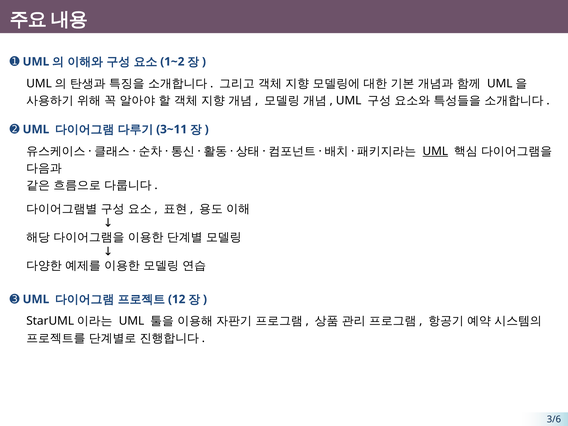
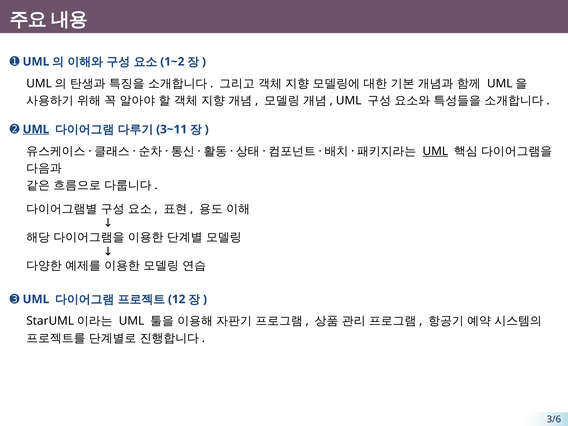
UML at (36, 129) underline: none -> present
